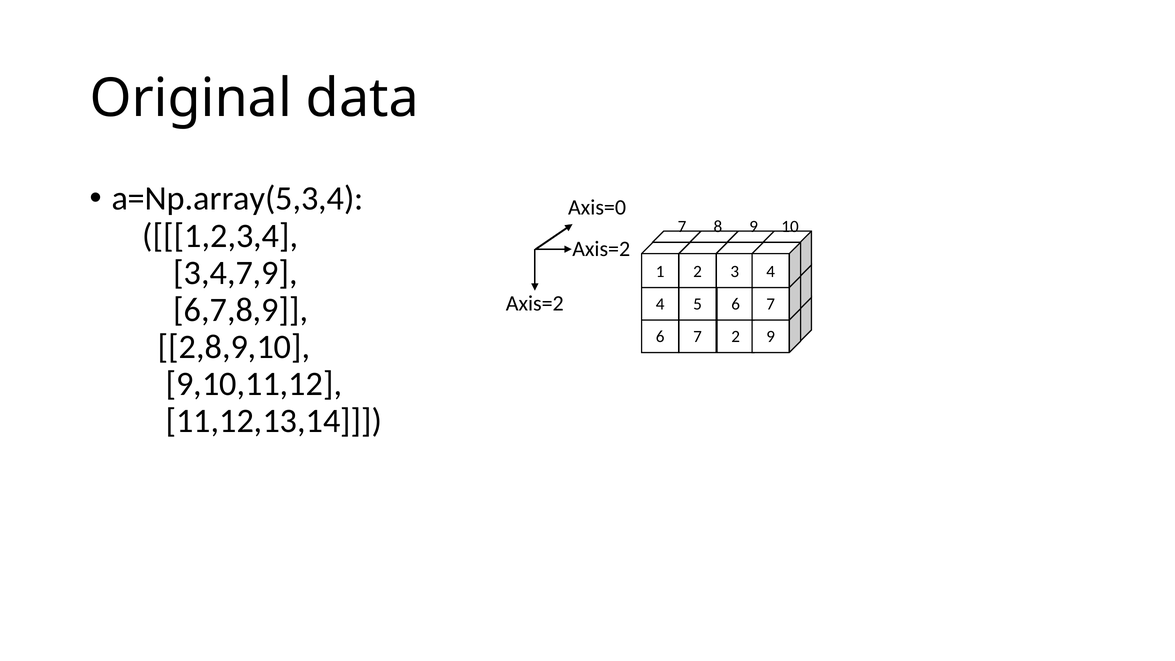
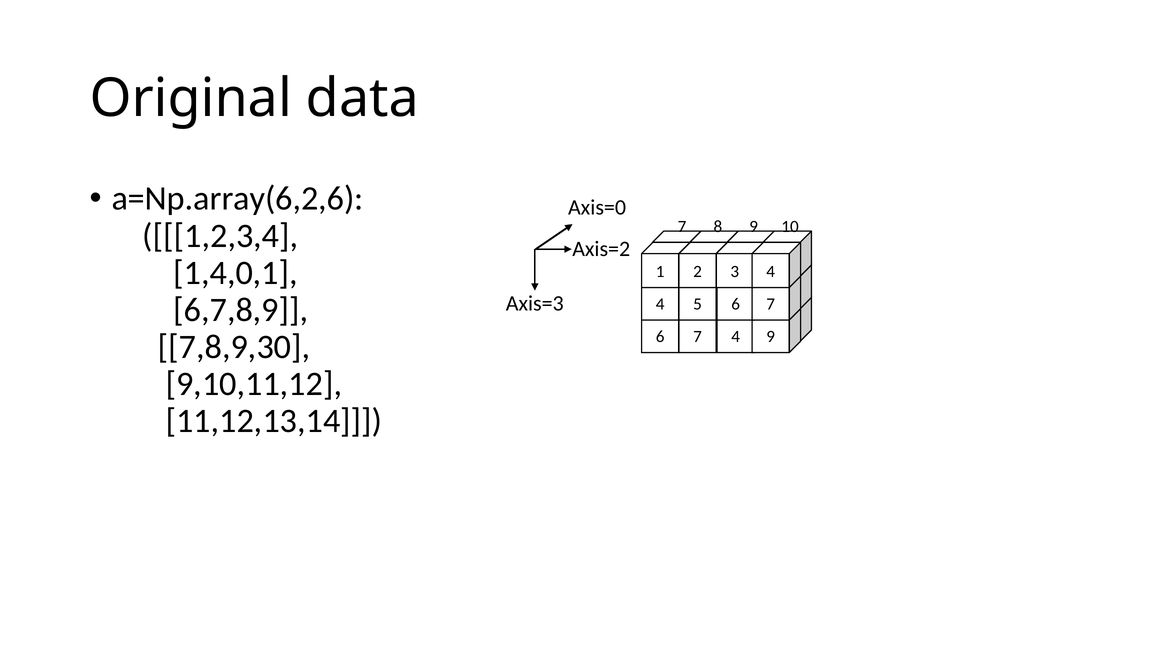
a=Np.array(5,3,4: a=Np.array(5,3,4 -> a=Np.array(6,2,6
3,4,7,9: 3,4,7,9 -> 1,4,0,1
Axis=2 at (535, 303): Axis=2 -> Axis=3
7 2: 2 -> 4
2,8,9,10: 2,8,9,10 -> 7,8,9,30
